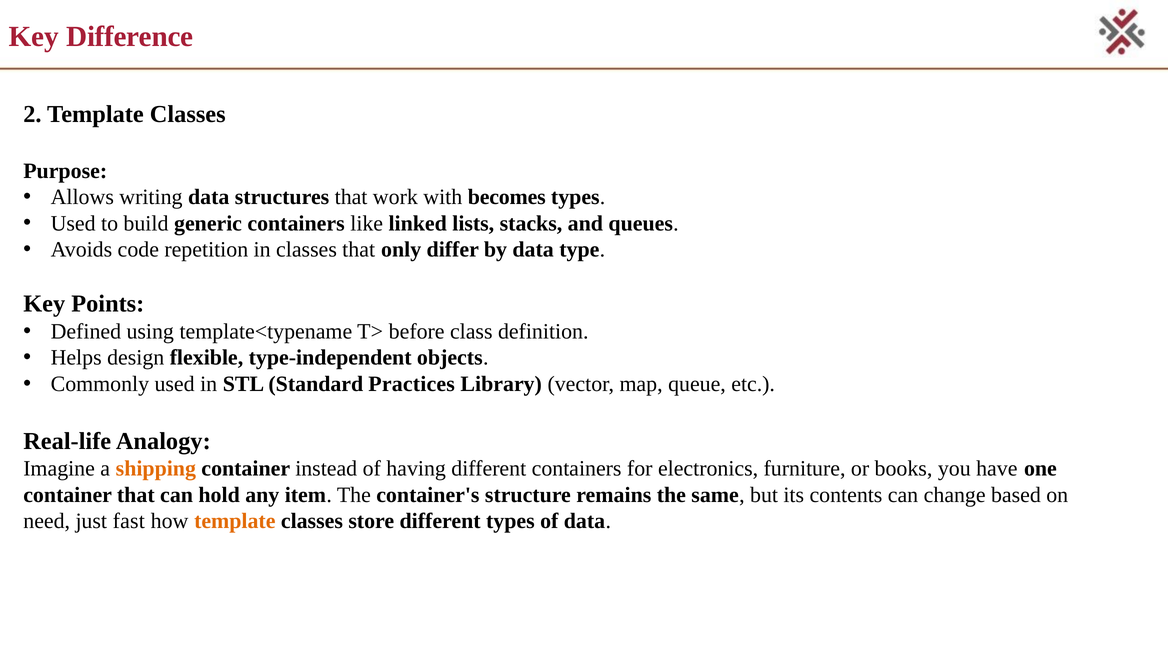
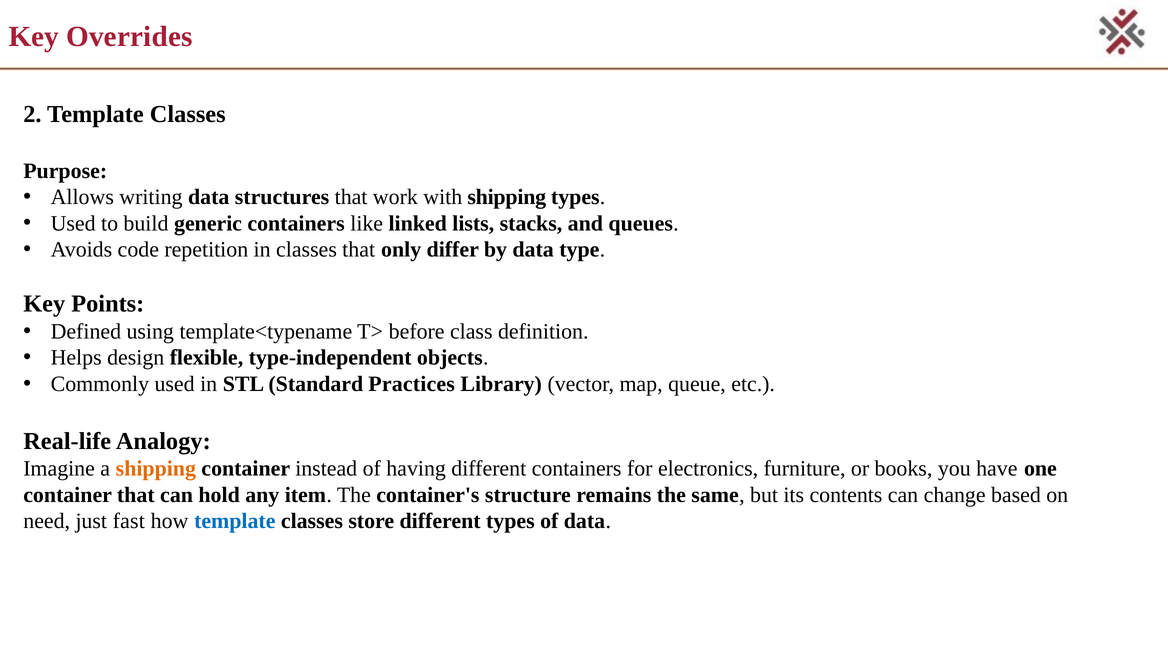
Difference: Difference -> Overrides
with becomes: becomes -> shipping
template at (235, 521) colour: orange -> blue
